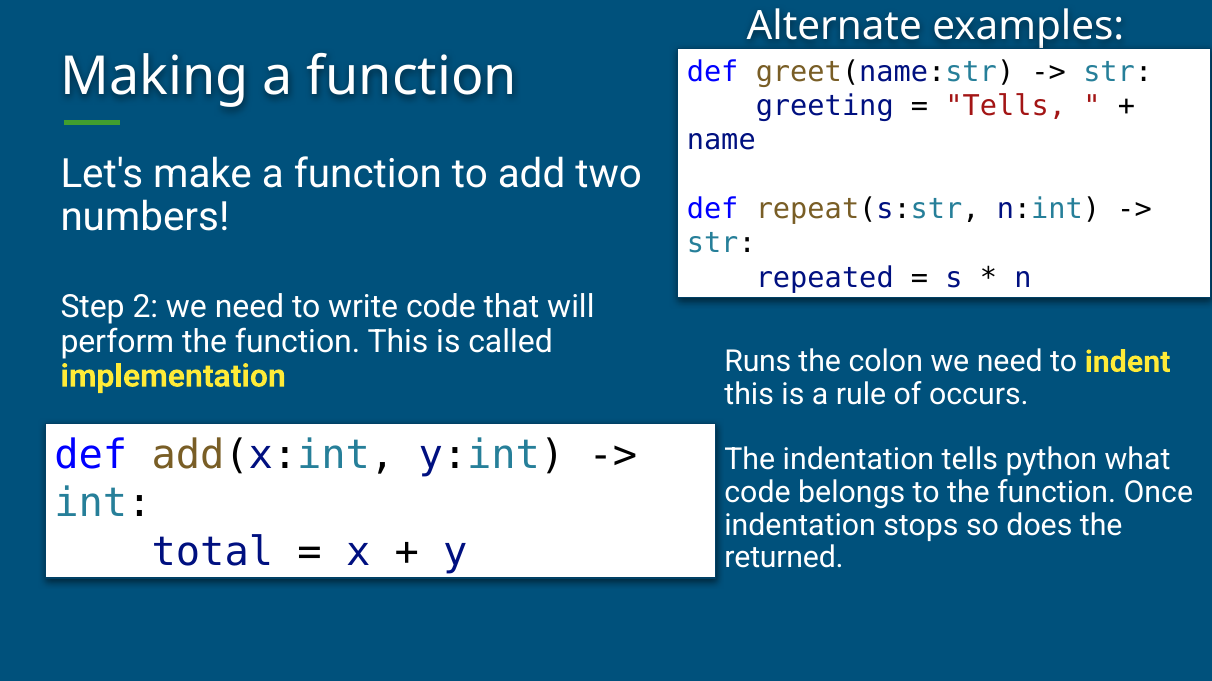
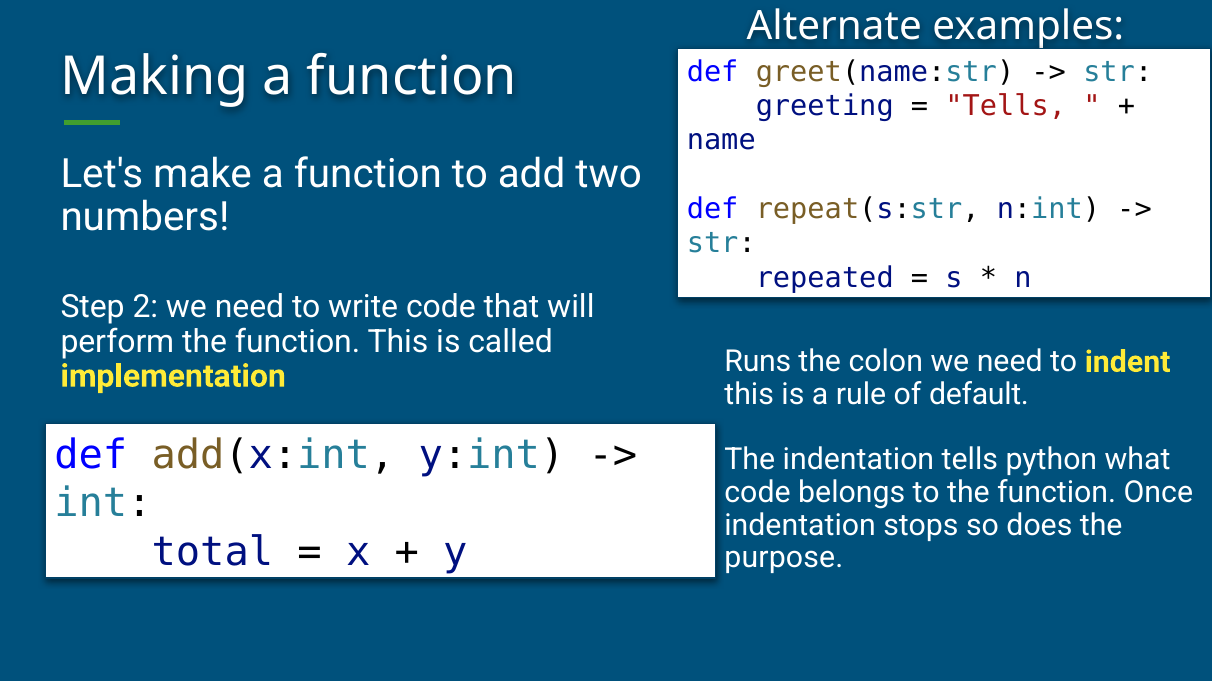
occurs: occurs -> default
returned: returned -> purpose
